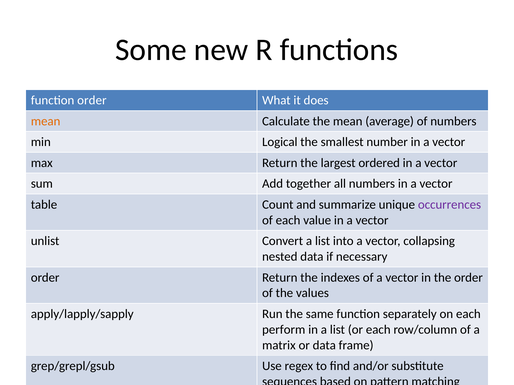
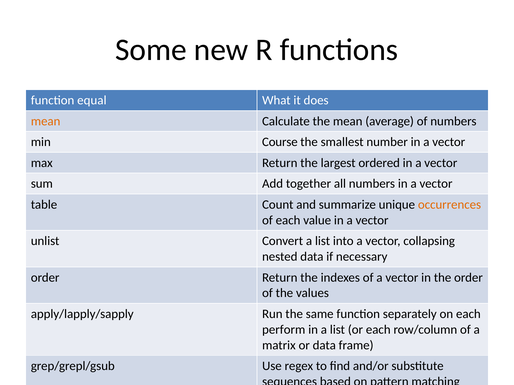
function order: order -> equal
Logical: Logical -> Course
occurrences colour: purple -> orange
